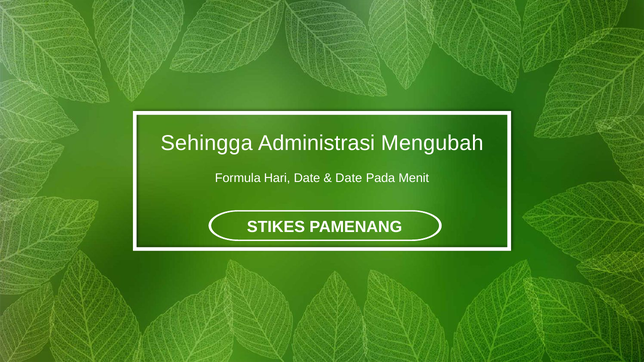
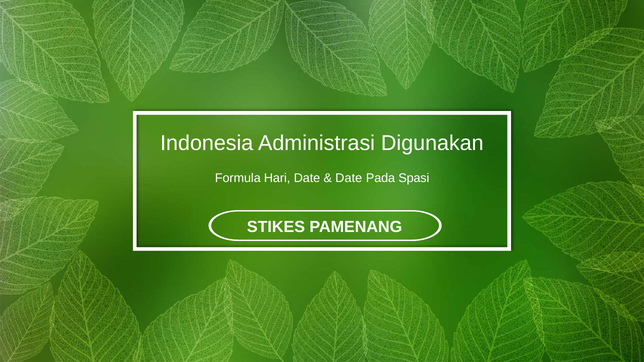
Sehingga: Sehingga -> Indonesia
Mengubah: Mengubah -> Digunakan
Menit: Menit -> Spasi
